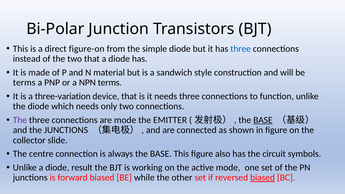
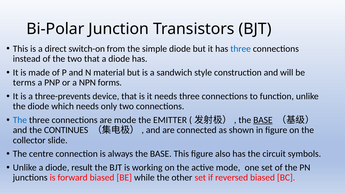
figure-on: figure-on -> switch-on
NPN terms: terms -> forms
three-variation: three-variation -> three-prevents
The at (20, 120) colour: purple -> blue
the JUNCTIONS: JUNCTIONS -> CONTINUES
biased at (263, 178) underline: present -> none
